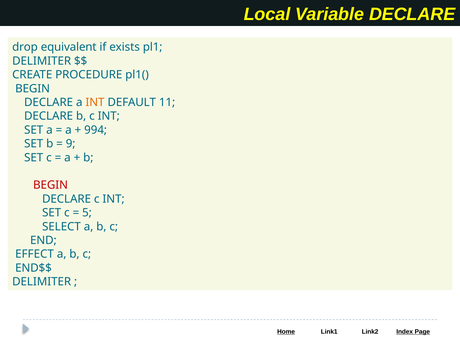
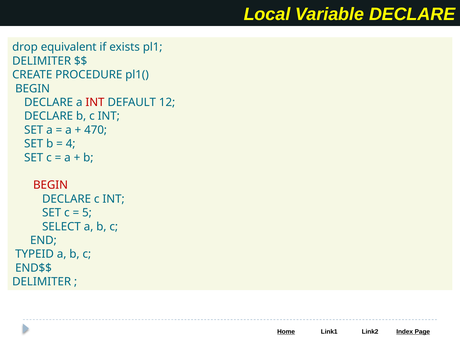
INT at (95, 102) colour: orange -> red
11: 11 -> 12
994: 994 -> 470
9: 9 -> 4
EFFECT: EFFECT -> TYPEID
